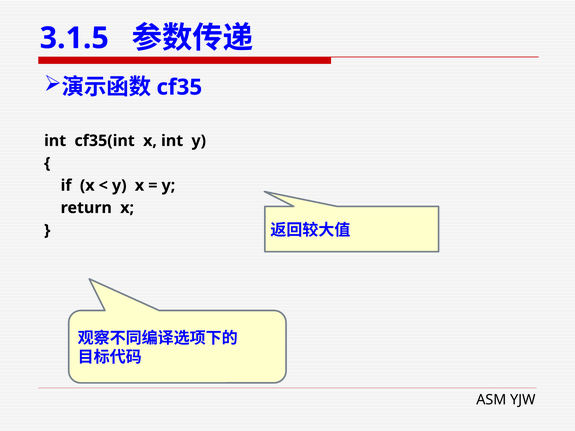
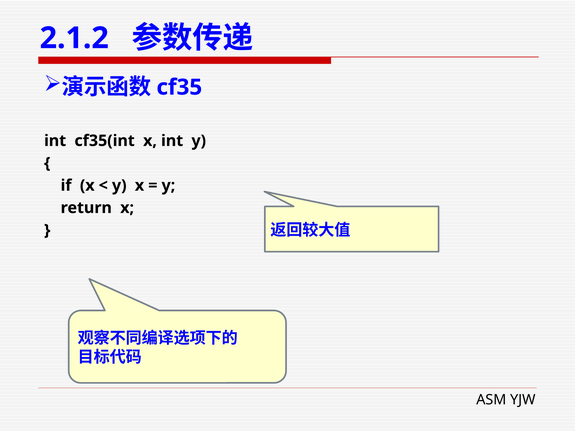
3.1.5: 3.1.5 -> 2.1.2
